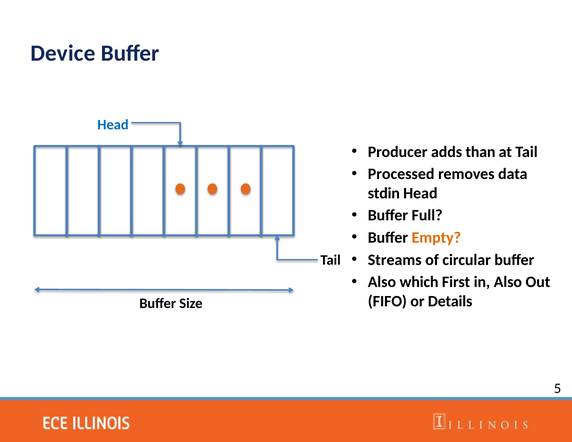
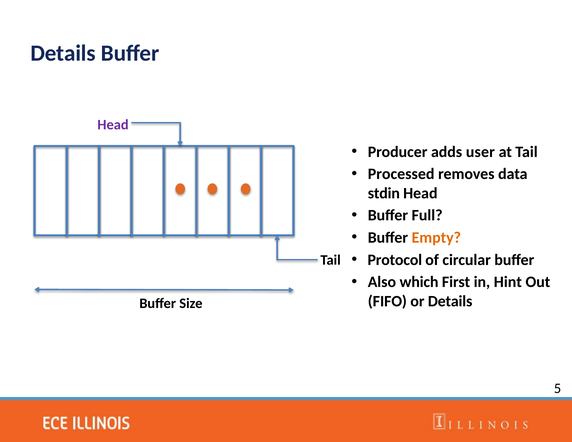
Device at (63, 53): Device -> Details
Head at (113, 125) colour: blue -> purple
than: than -> user
Streams: Streams -> Protocol
in Also: Also -> Hint
